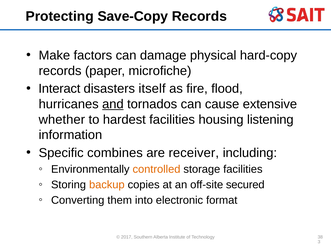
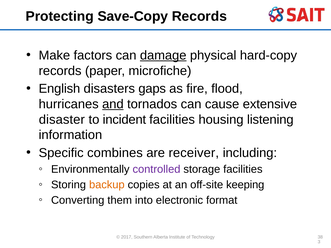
damage underline: none -> present
Interact: Interact -> English
itself: itself -> gaps
whether: whether -> disaster
hardest: hardest -> incident
controlled colour: orange -> purple
secured: secured -> keeping
